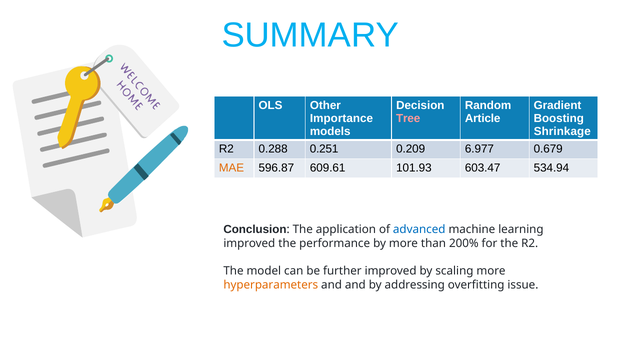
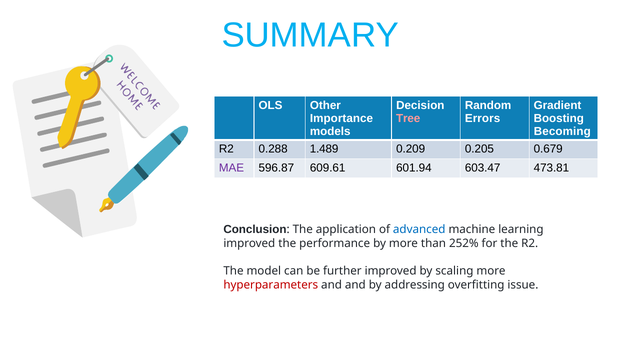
Article: Article -> Errors
Shrinkage: Shrinkage -> Becoming
0.251: 0.251 -> 1.489
6.977: 6.977 -> 0.205
MAE colour: orange -> purple
101.93: 101.93 -> 601.94
534.94: 534.94 -> 473.81
200%: 200% -> 252%
hyperparameters colour: orange -> red
